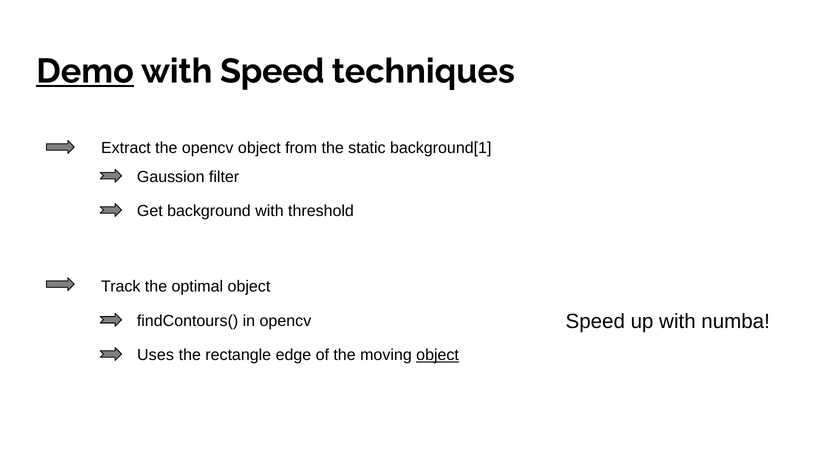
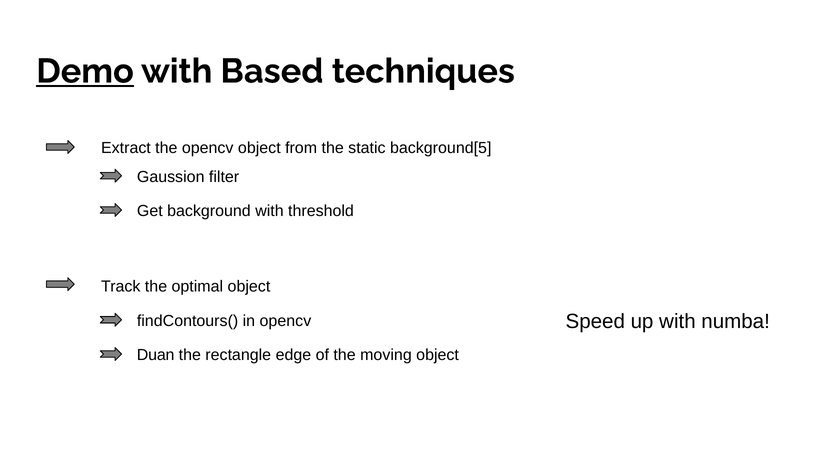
with Speed: Speed -> Based
background[1: background[1 -> background[5
Uses: Uses -> Duan
object at (438, 355) underline: present -> none
